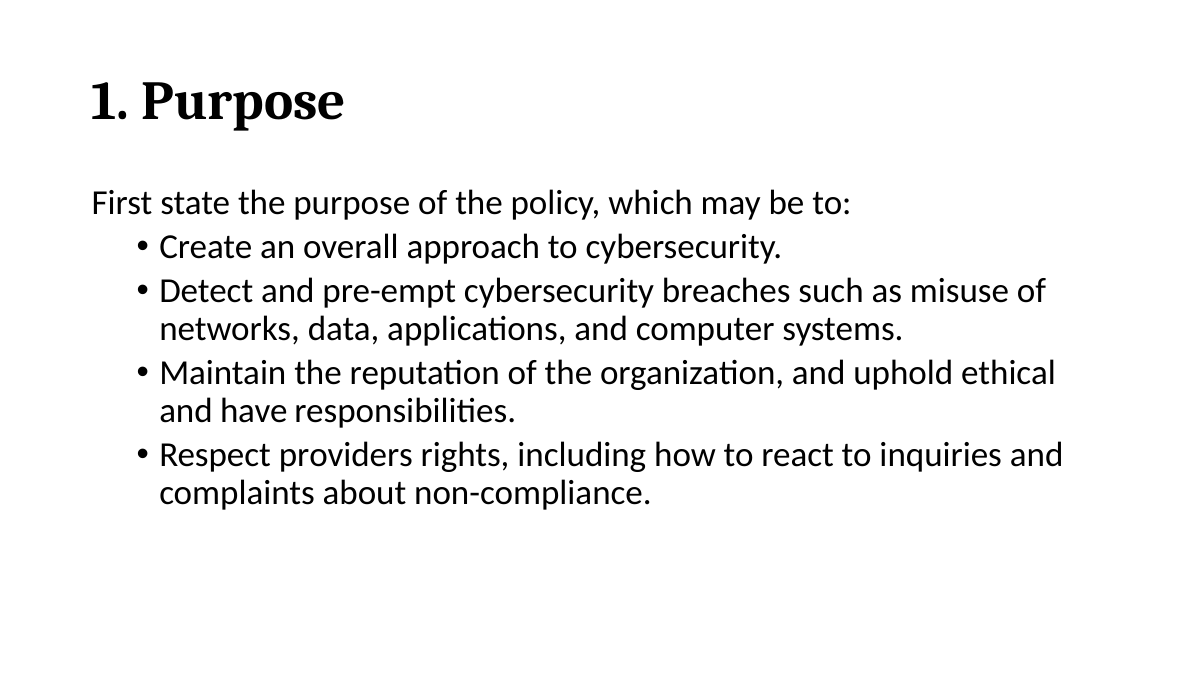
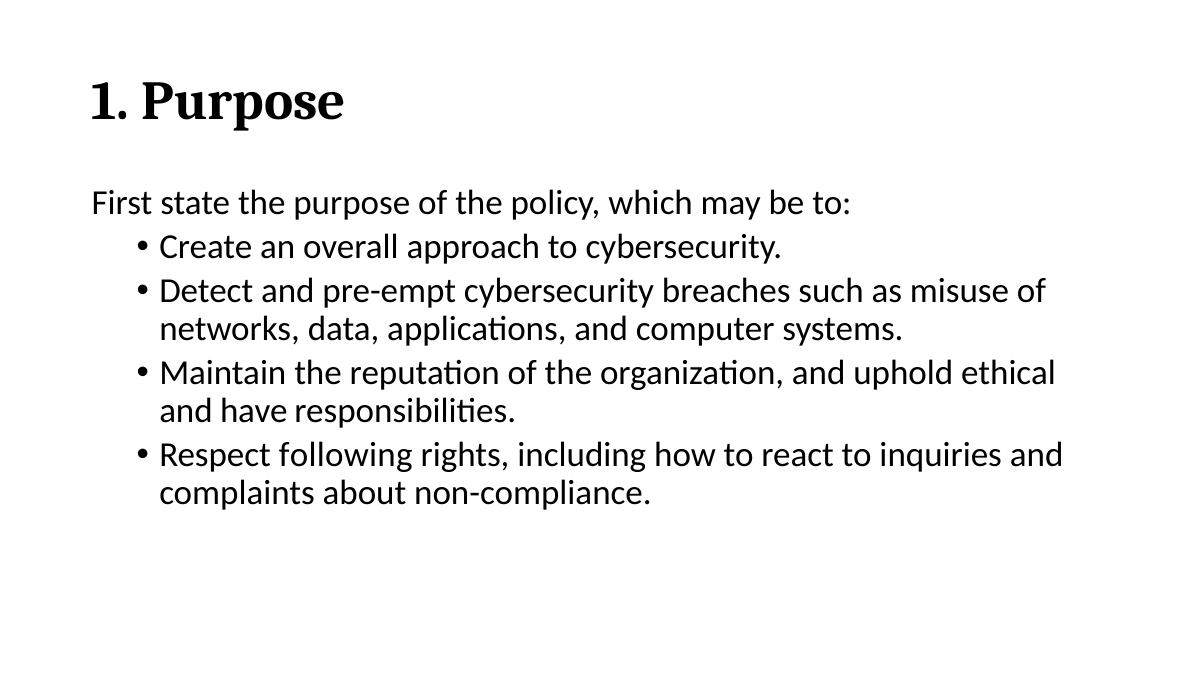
providers: providers -> following
